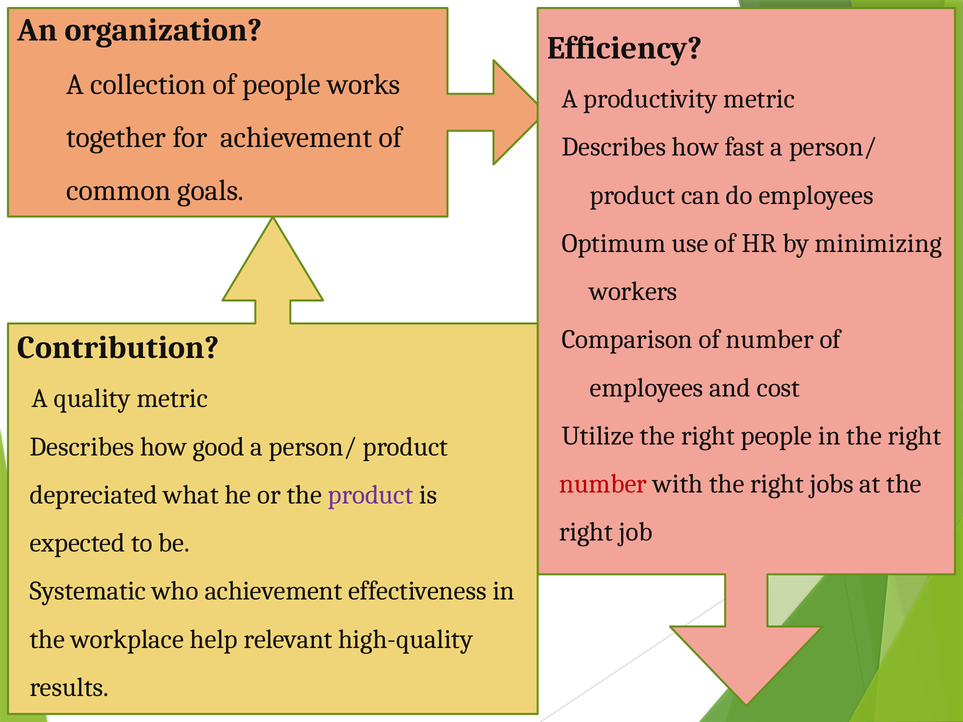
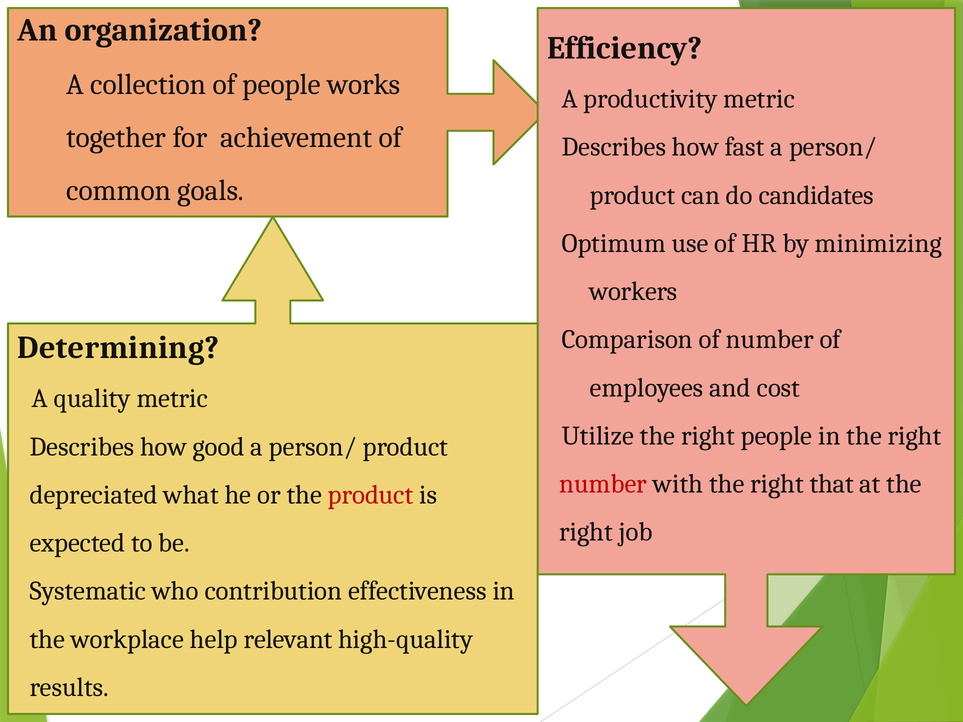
do employees: employees -> candidates
Contribution: Contribution -> Determining
jobs: jobs -> that
product at (371, 495) colour: purple -> red
who achievement: achievement -> contribution
